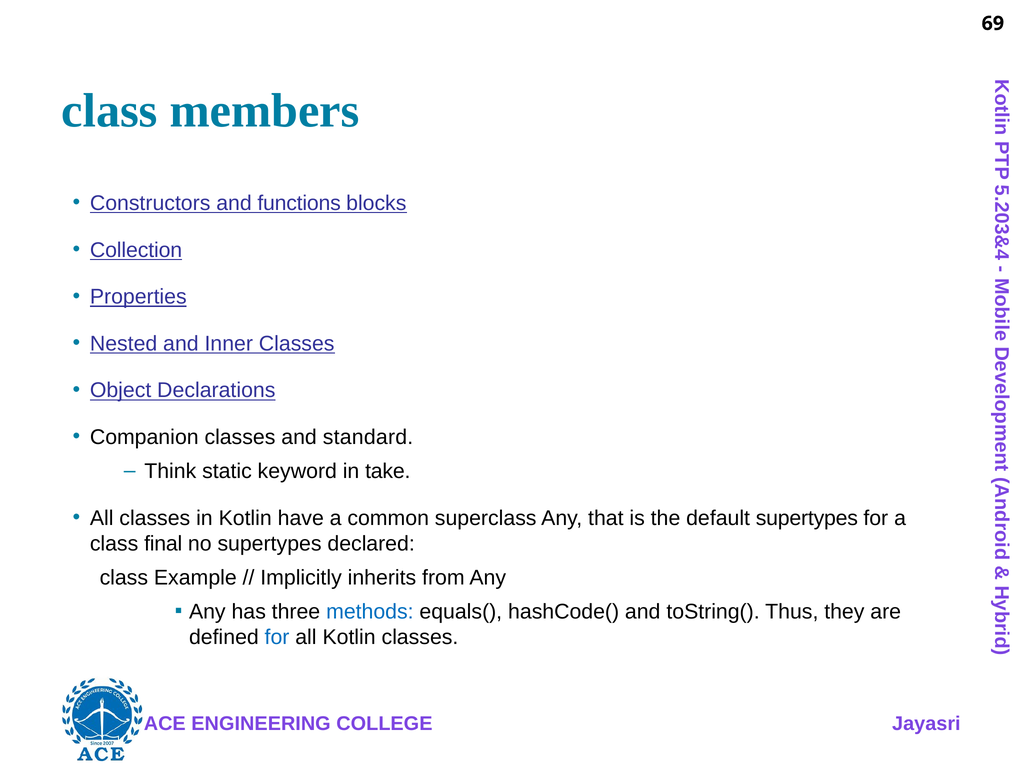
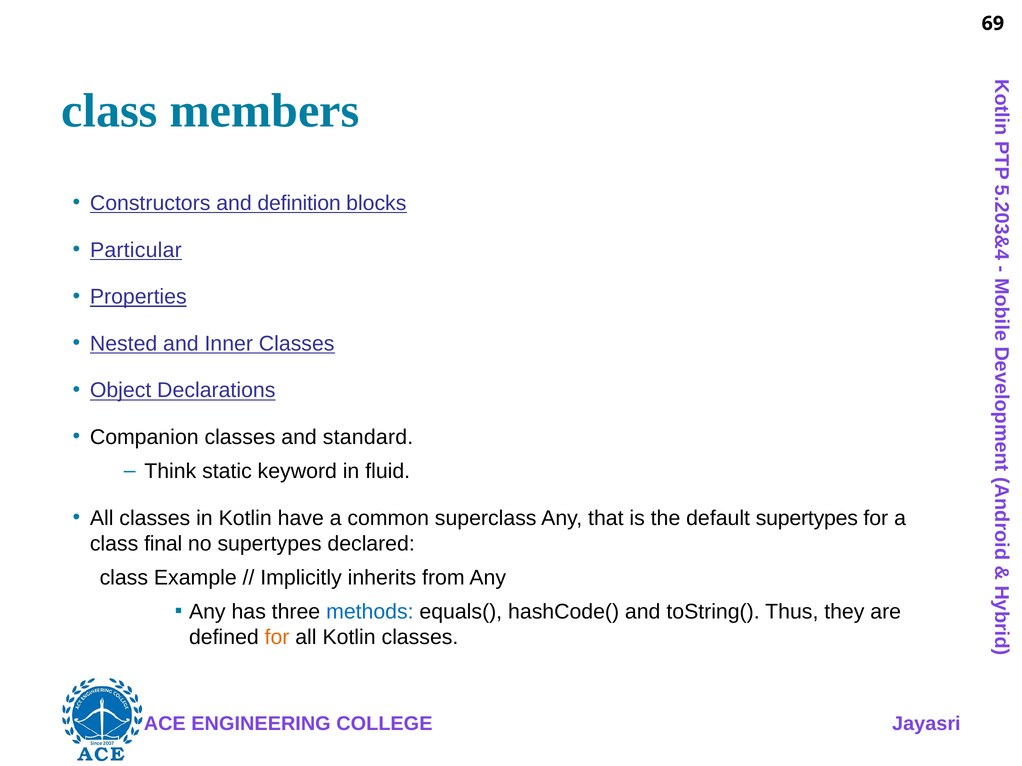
functions: functions -> definition
Collection: Collection -> Particular
take: take -> fluid
for at (277, 638) colour: blue -> orange
